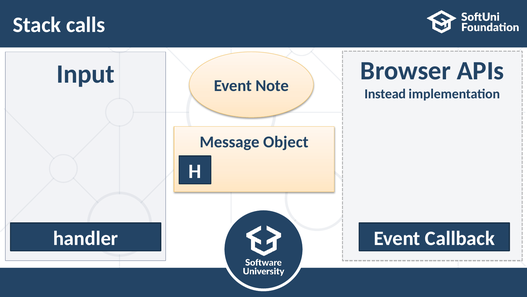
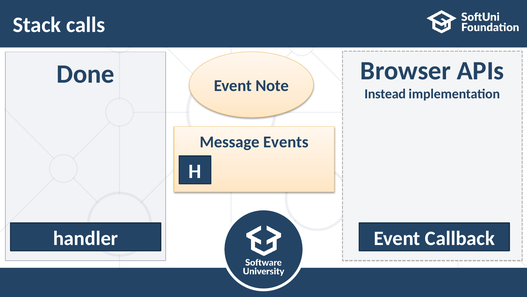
Input: Input -> Done
Object: Object -> Events
